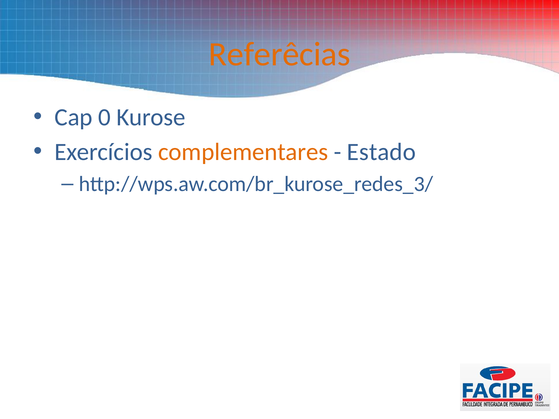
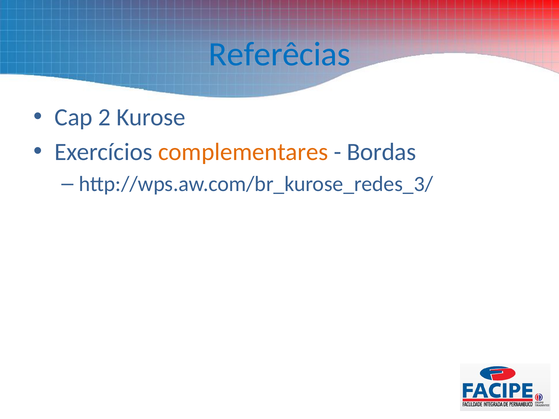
Referêcias colour: orange -> blue
0: 0 -> 2
Estado: Estado -> Bordas
